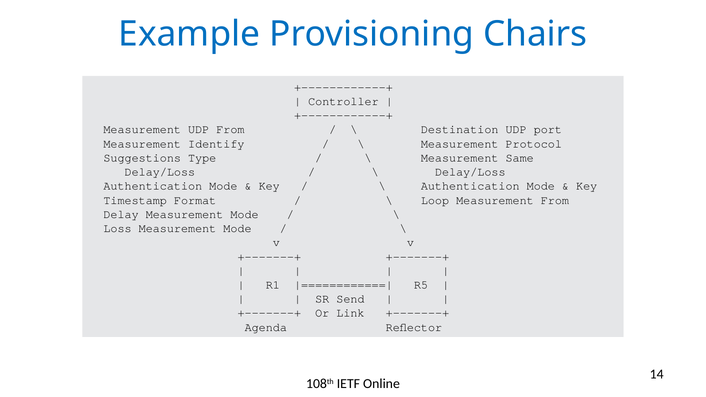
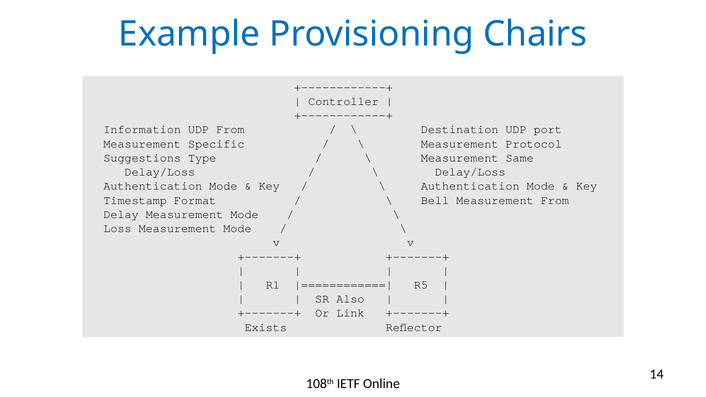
Measurement at (142, 130): Measurement -> Information
Identify: Identify -> Specific
Loop: Loop -> Bell
Send: Send -> Also
Agenda: Agenda -> Exists
